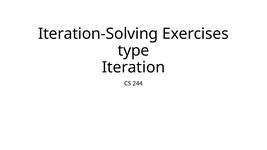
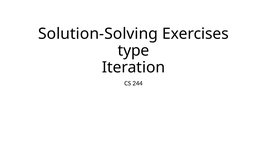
Iteration-Solving: Iteration-Solving -> Solution-Solving
